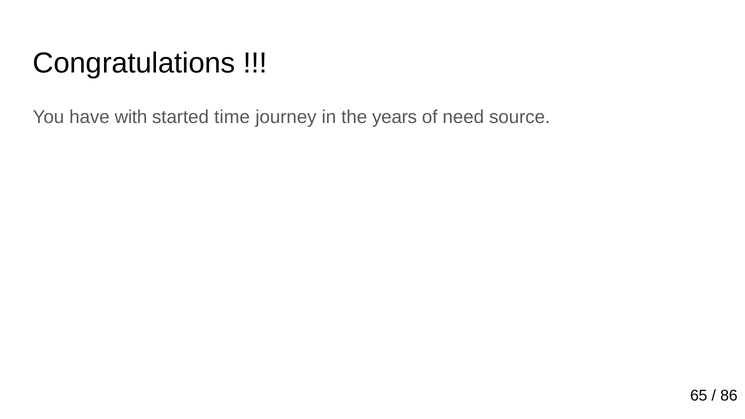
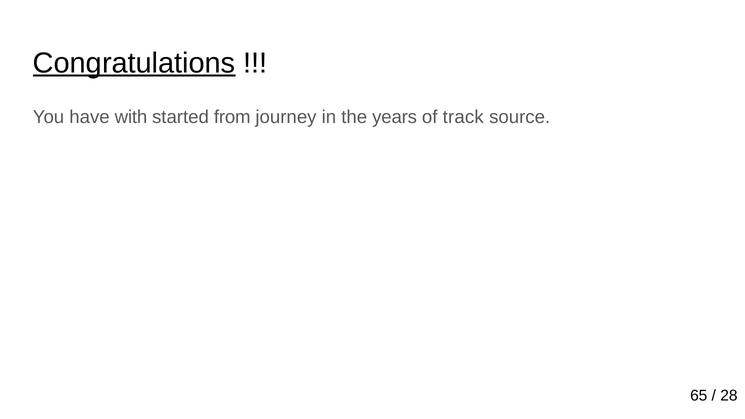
Congratulations underline: none -> present
time: time -> from
need: need -> track
86: 86 -> 28
